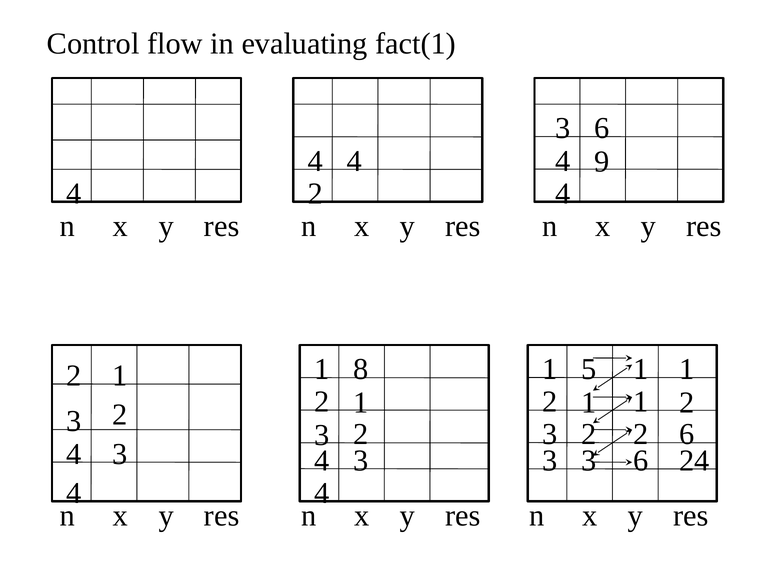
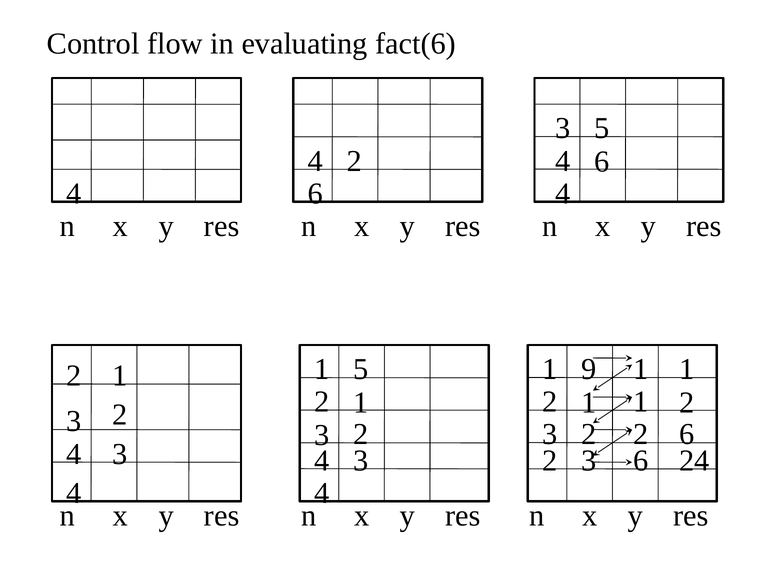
fact(1: fact(1 -> fact(6
3 6: 6 -> 5
4 at (354, 161): 4 -> 2
9 at (602, 162): 9 -> 6
2 at (315, 194): 2 -> 6
1 8: 8 -> 5
5: 5 -> 9
3 at (550, 461): 3 -> 2
